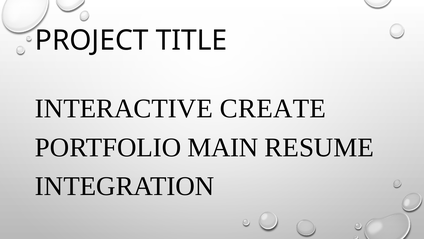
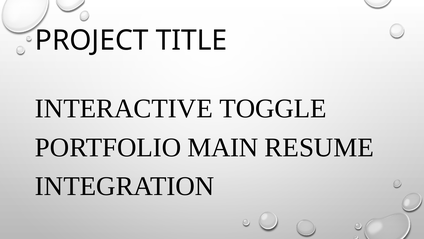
CREATE: CREATE -> TOGGLE
